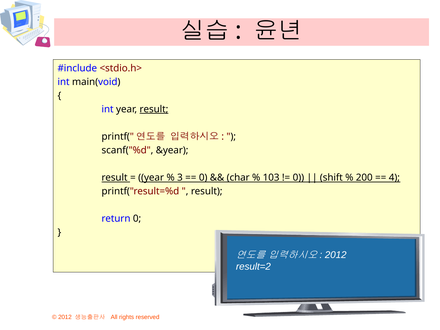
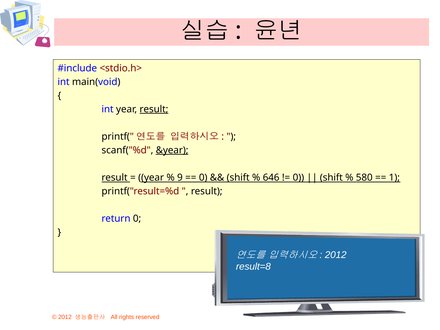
&year underline: none -> present
3: 3 -> 9
char at (238, 178): char -> shift
103: 103 -> 646
200: 200 -> 580
4: 4 -> 1
result=2: result=2 -> result=8
